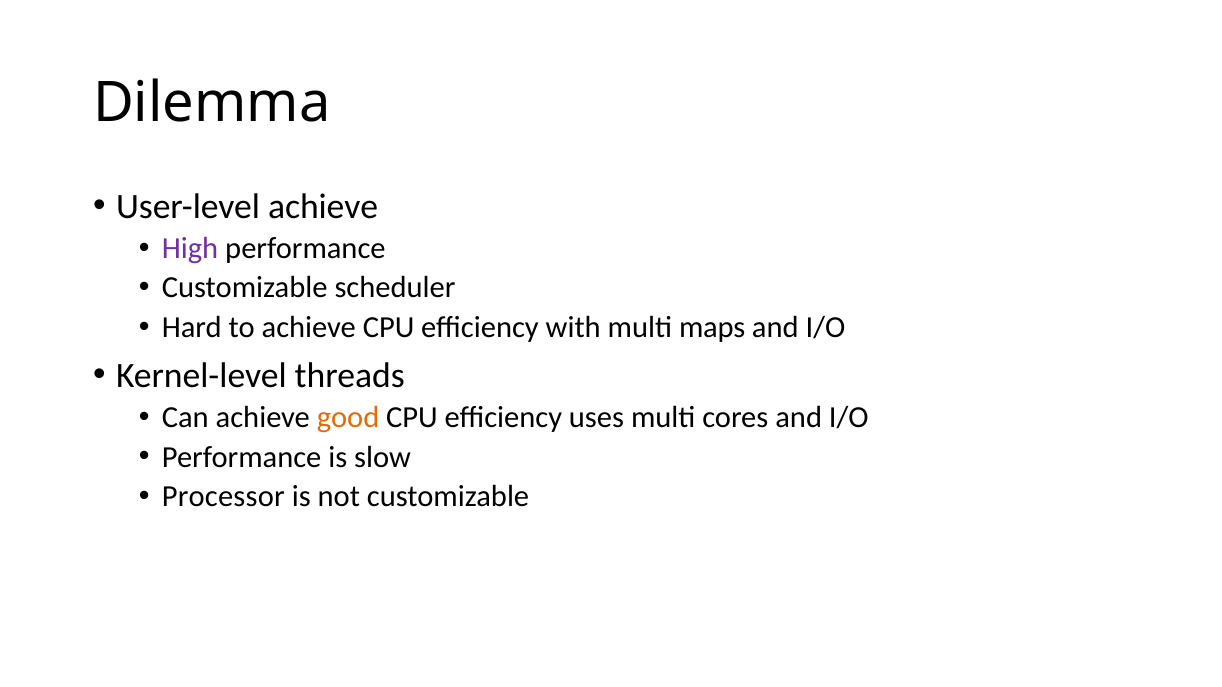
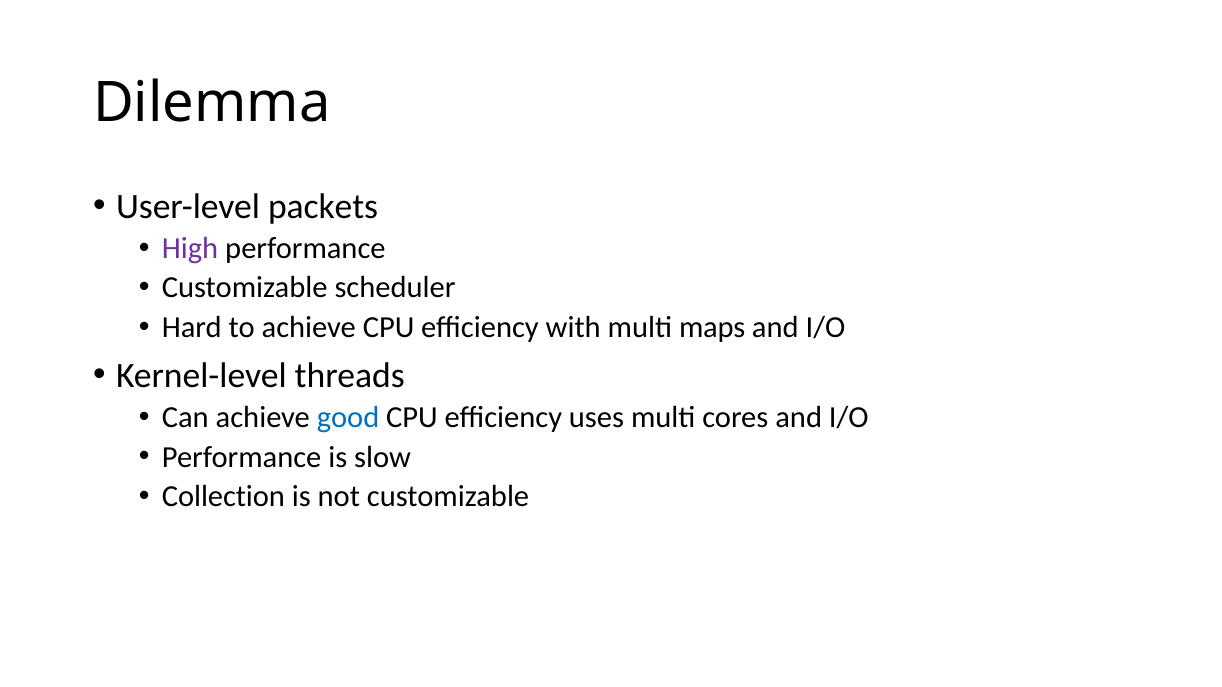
User-level achieve: achieve -> packets
good colour: orange -> blue
Processor: Processor -> Collection
